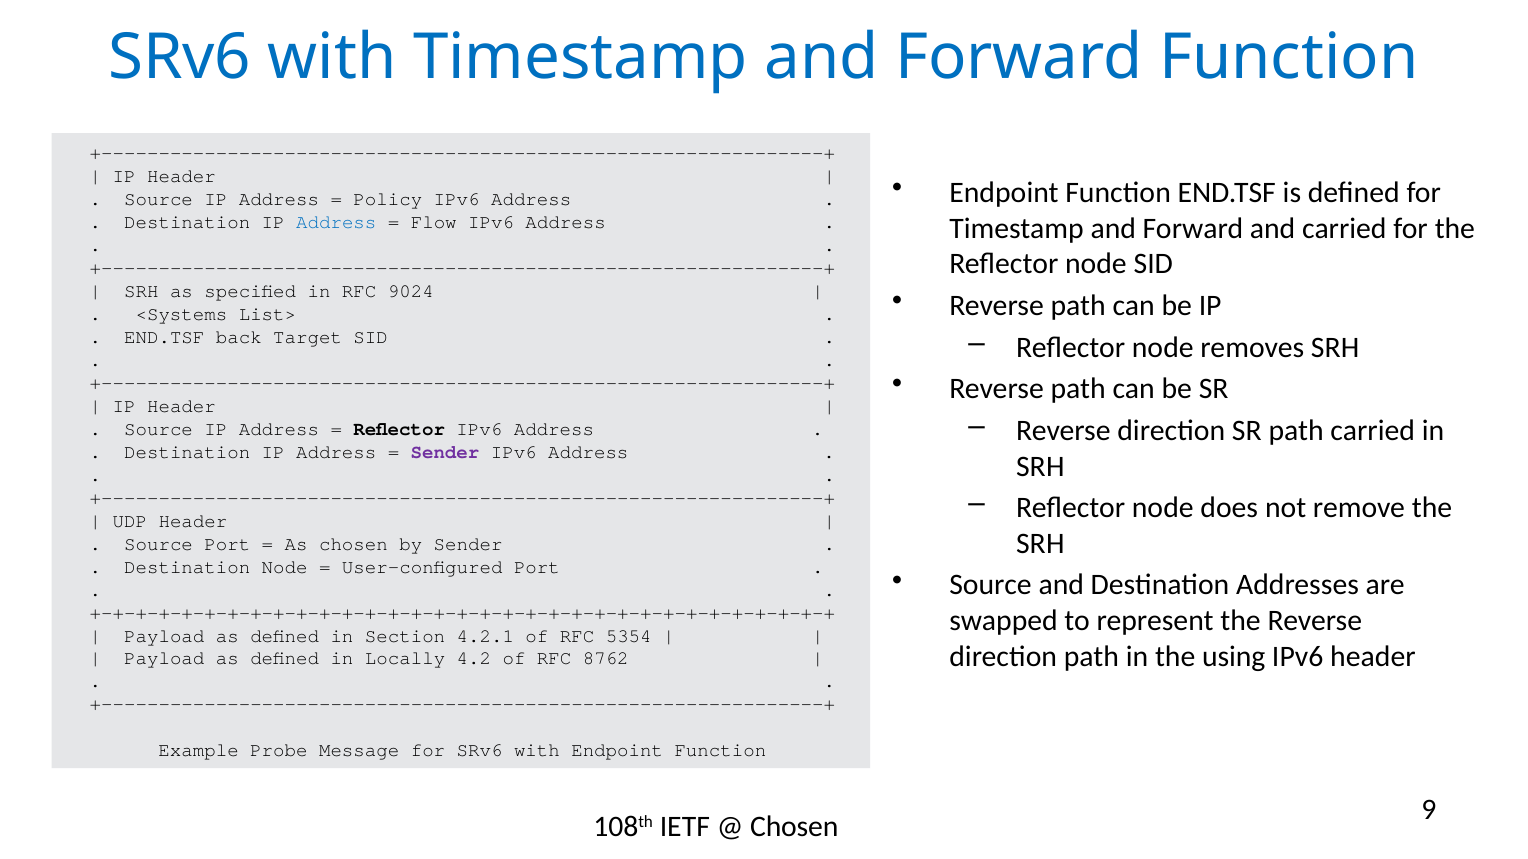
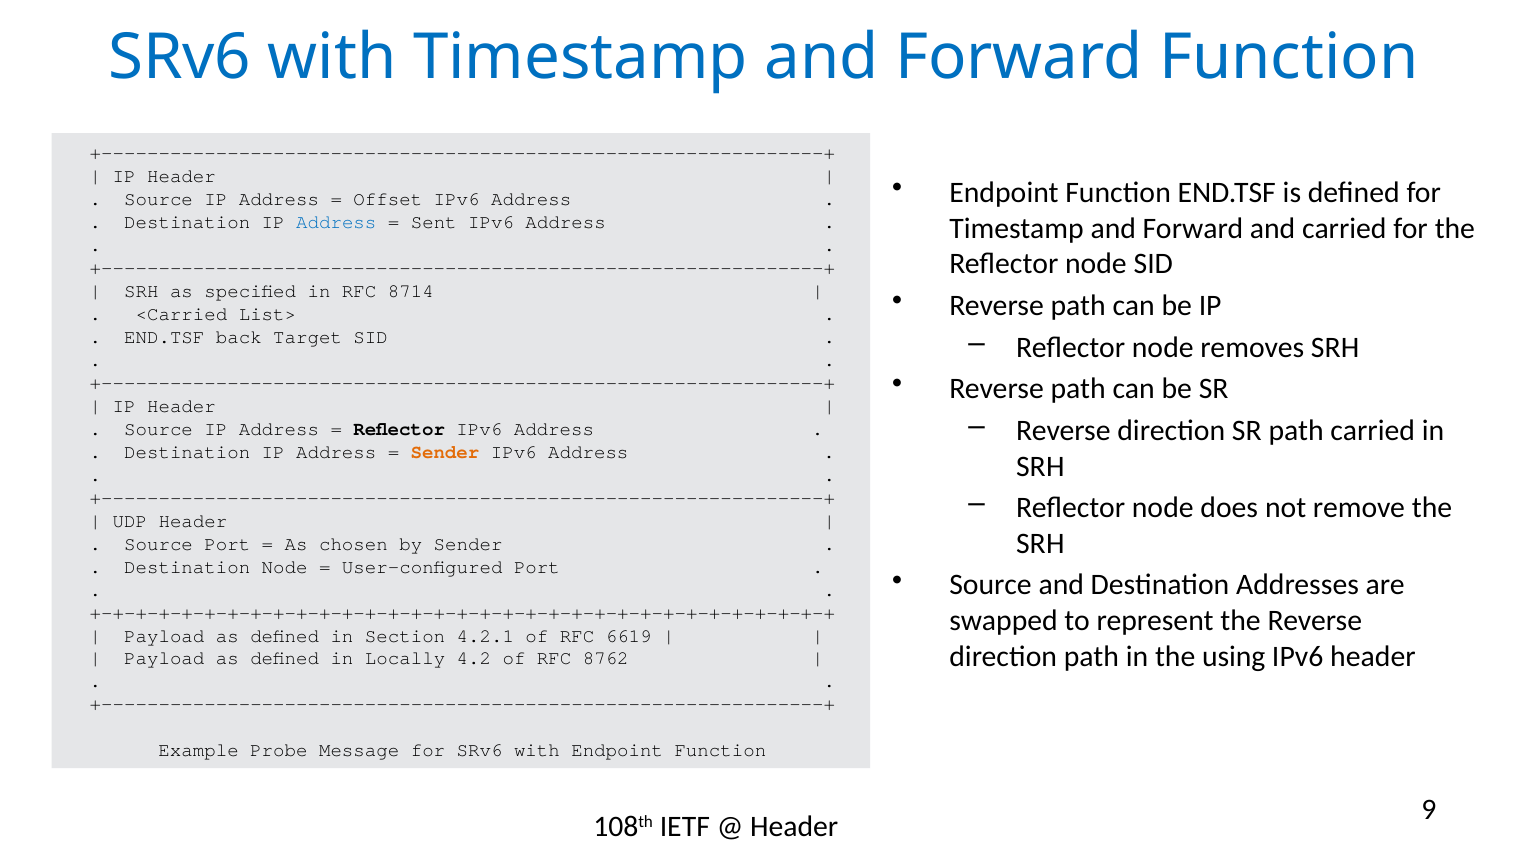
Policy: Policy -> Offset
Flow: Flow -> Sent
9024: 9024 -> 8714
<Systems: <Systems -> <Carried
Sender at (445, 452) colour: purple -> orange
5354: 5354 -> 6619
Chosen at (794, 827): Chosen -> Header
